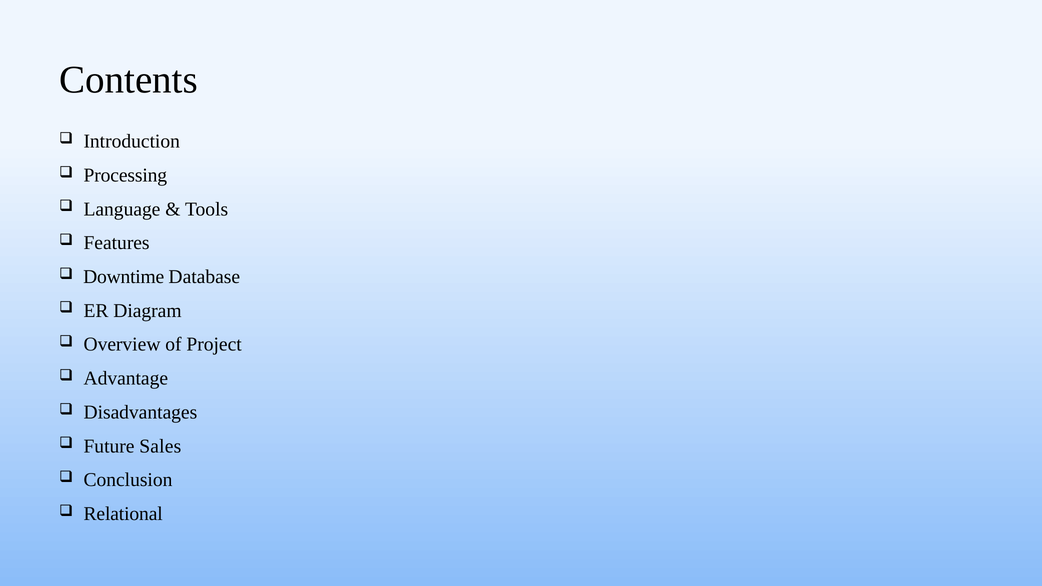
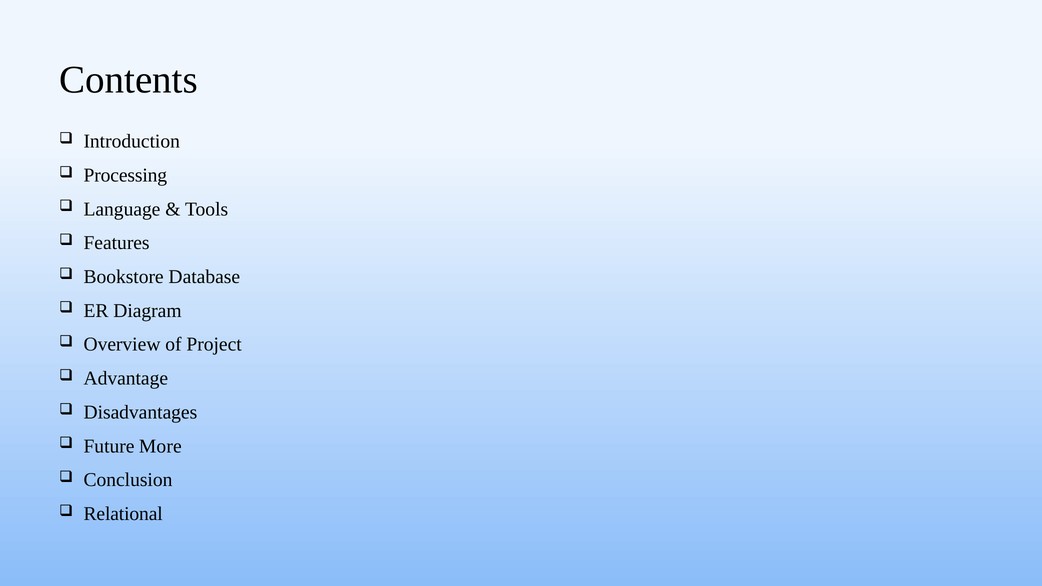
Downtime: Downtime -> Bookstore
Sales: Sales -> More
